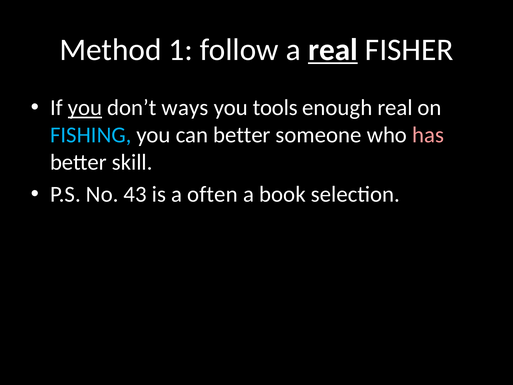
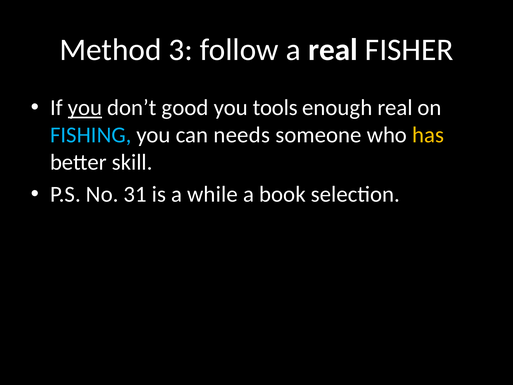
1: 1 -> 3
real at (333, 50) underline: present -> none
ways: ways -> good
can better: better -> needs
has colour: pink -> yellow
43: 43 -> 31
often: often -> while
